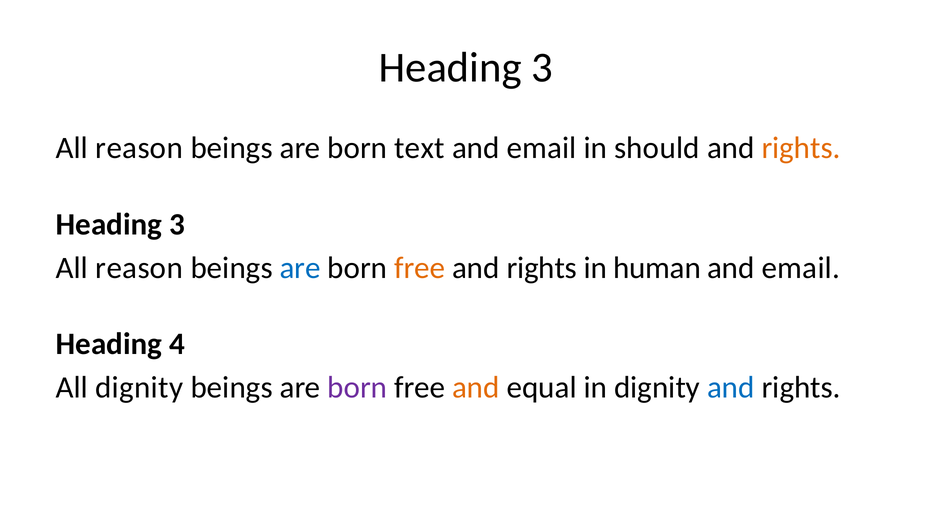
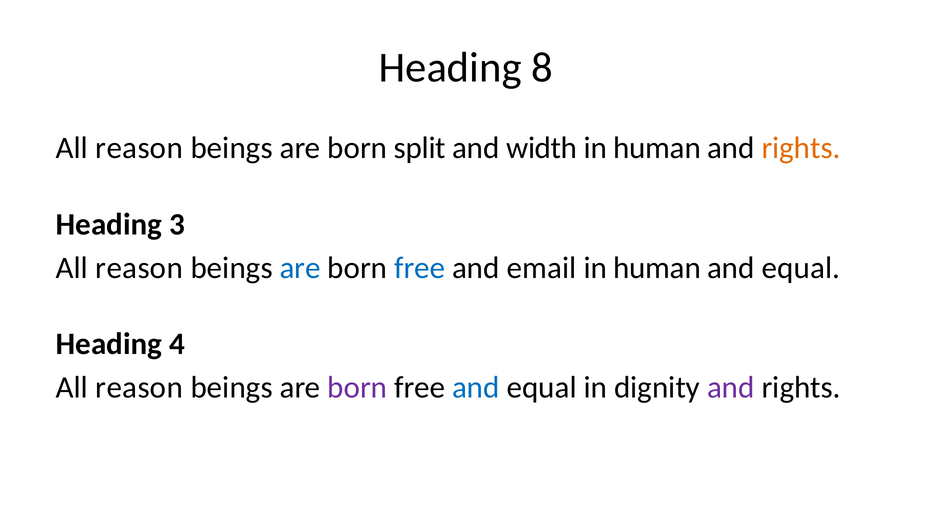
3 at (542, 68): 3 -> 8
text: text -> split
email at (542, 148): email -> width
should at (657, 148): should -> human
free at (420, 267) colour: orange -> blue
rights at (542, 267): rights -> email
email at (801, 267): email -> equal
dignity at (139, 387): dignity -> reason
and at (476, 387) colour: orange -> blue
and at (731, 387) colour: blue -> purple
